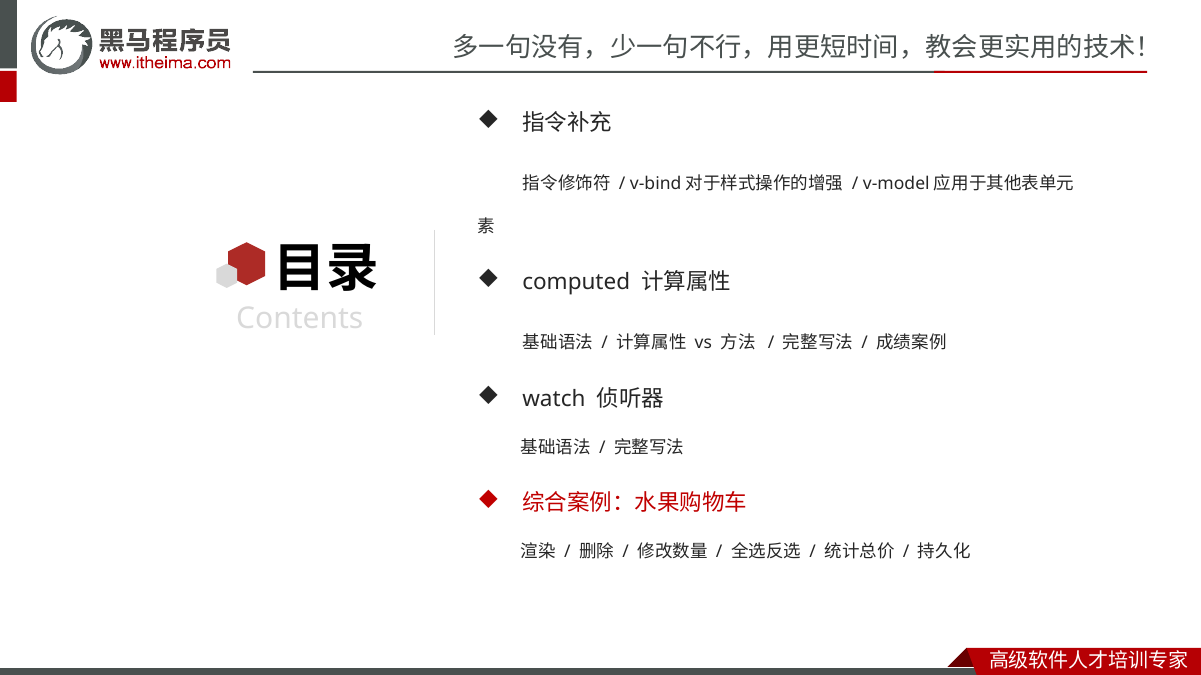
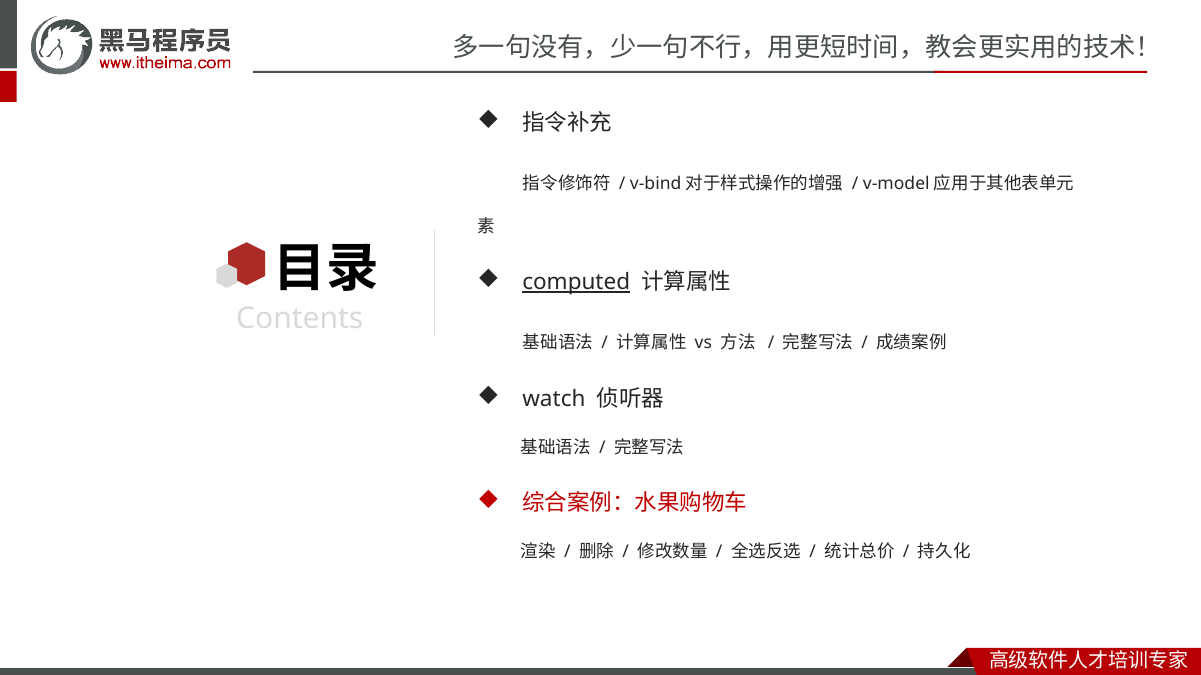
computed underline: none -> present
